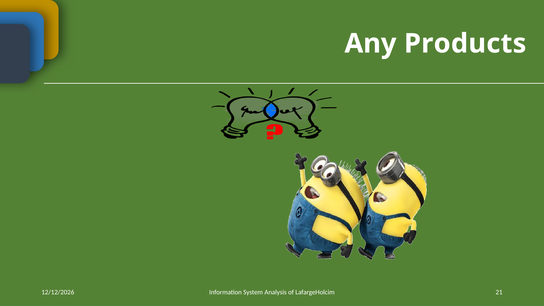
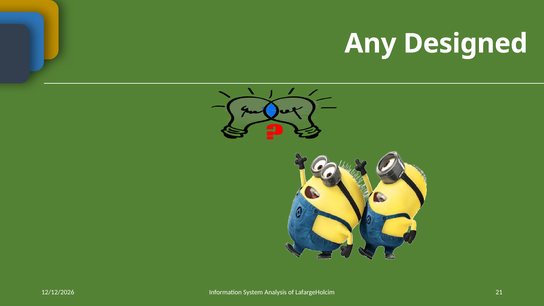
Products: Products -> Designed
